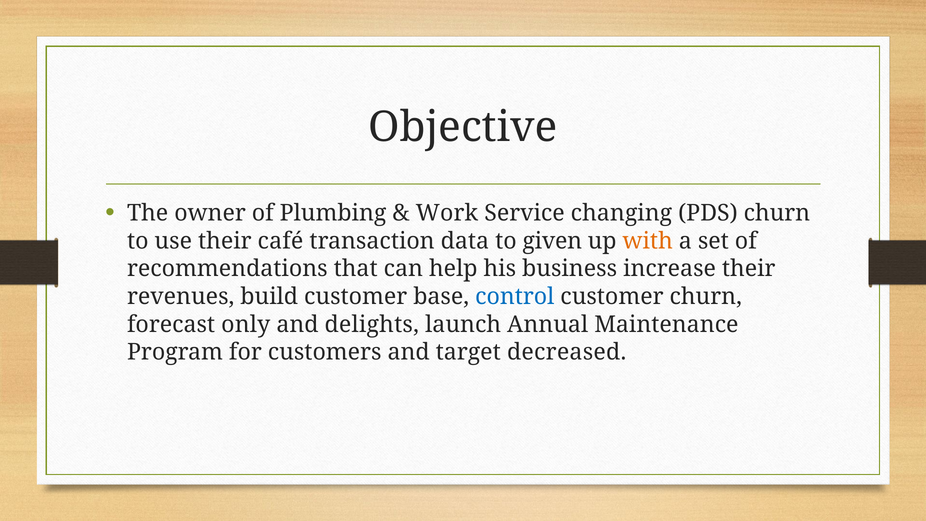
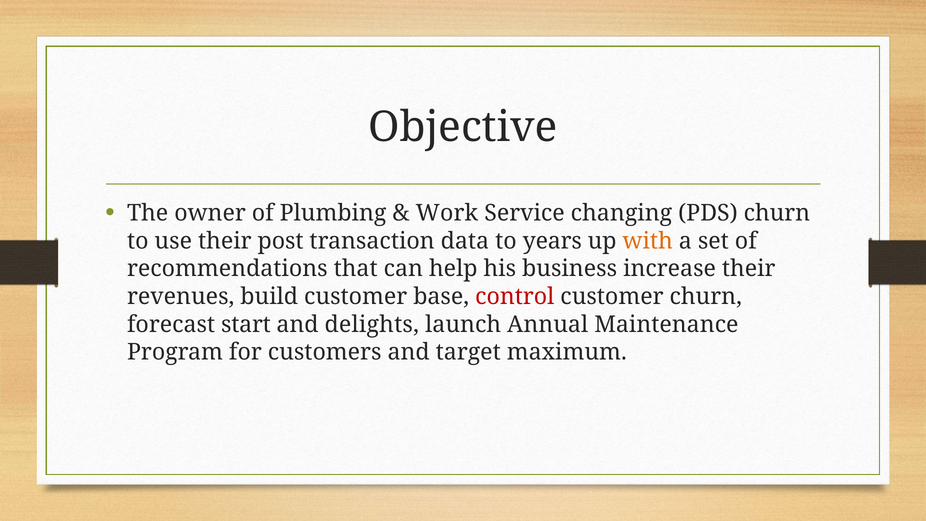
café: café -> post
given: given -> years
control colour: blue -> red
only: only -> start
decreased: decreased -> maximum
